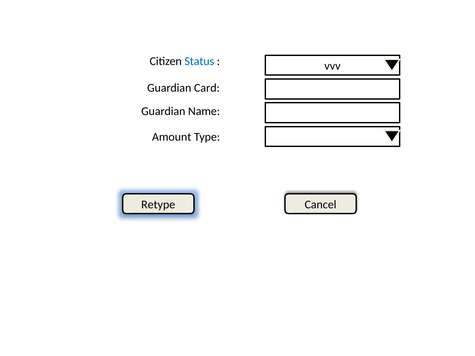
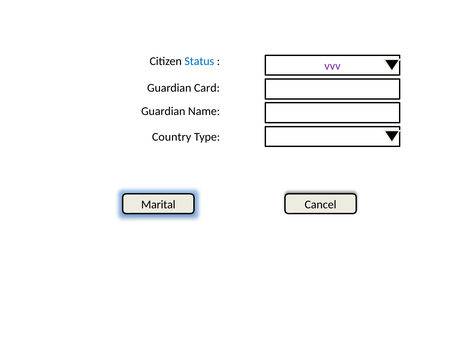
vvv colour: black -> purple
Amount: Amount -> Country
Retype: Retype -> Marital
